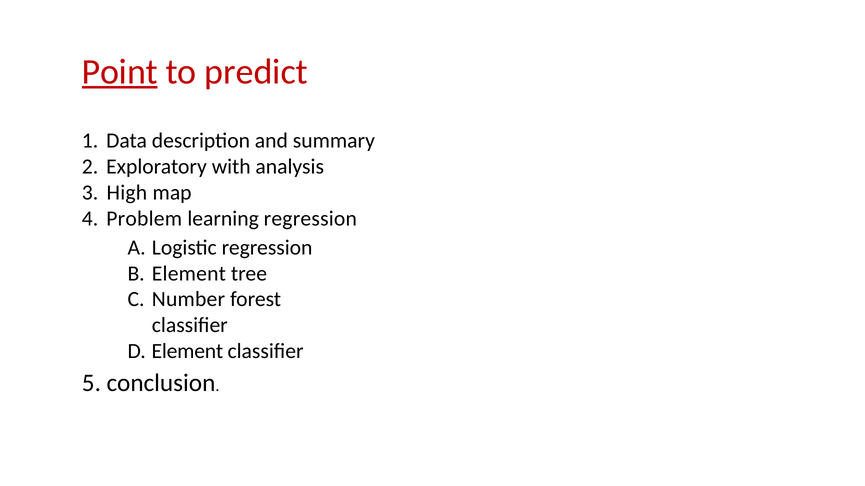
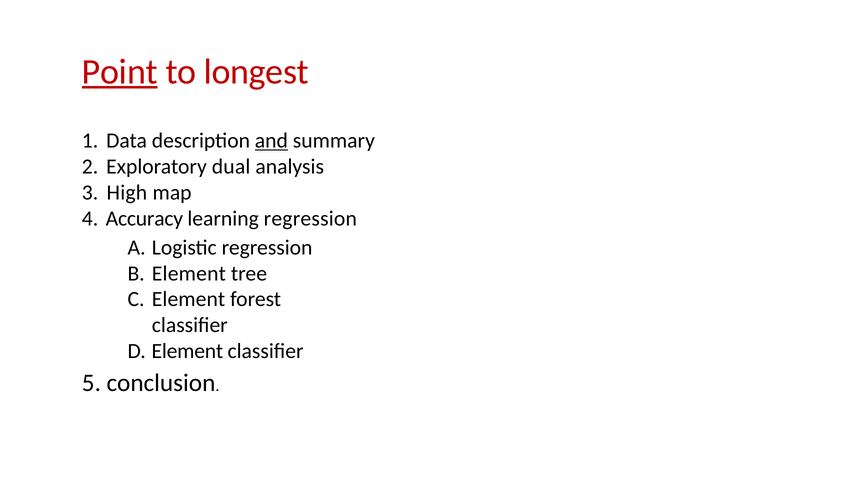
predict: predict -> longest
and underline: none -> present
with: with -> dual
Problem: Problem -> Accuracy
Number at (188, 300): Number -> Element
